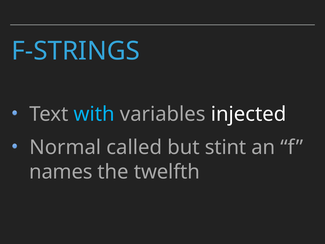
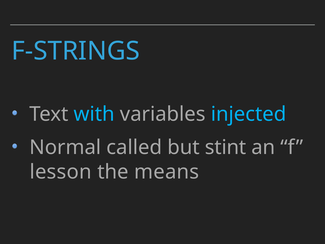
injected colour: white -> light blue
names: names -> lesson
twelfth: twelfth -> means
